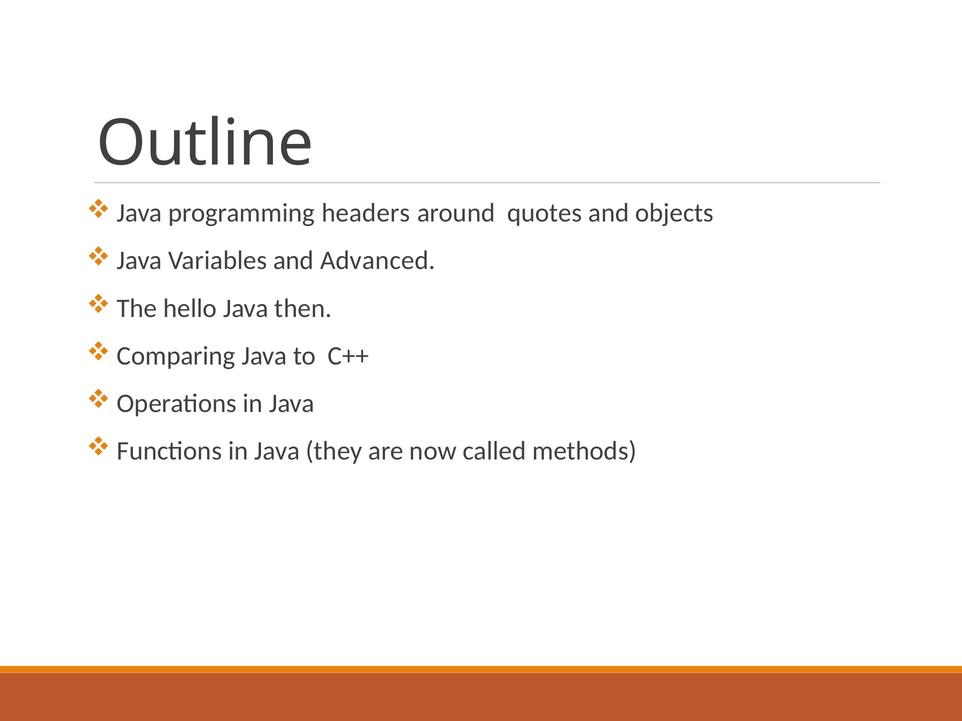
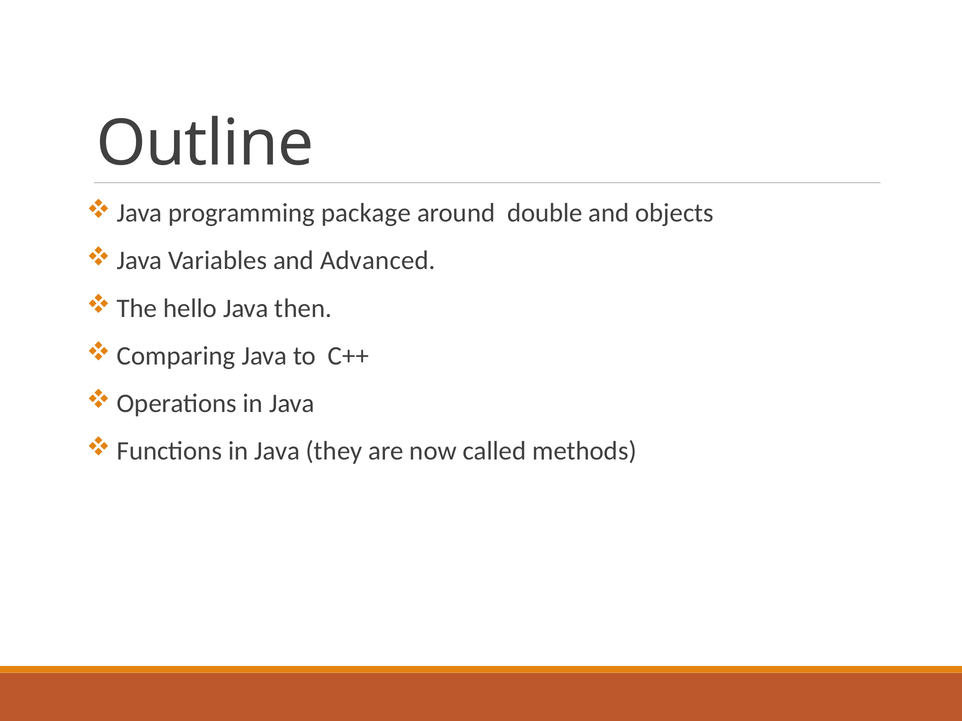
headers: headers -> package
quotes: quotes -> double
